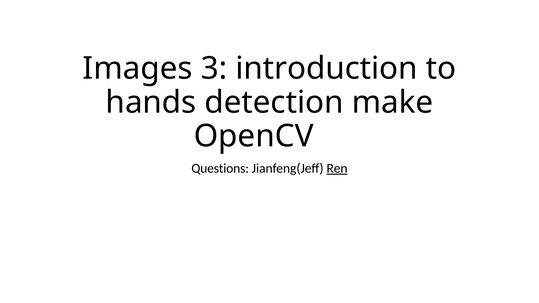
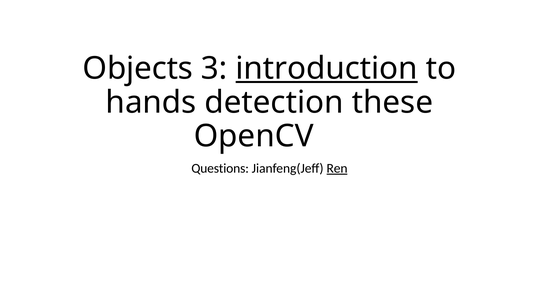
Images: Images -> Objects
introduction underline: none -> present
make: make -> these
